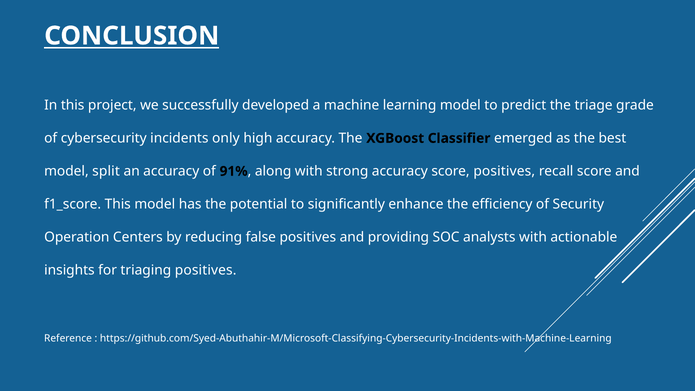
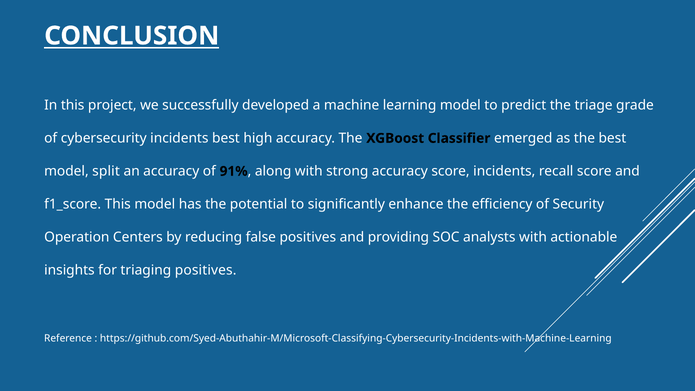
incidents only: only -> best
score positives: positives -> incidents
